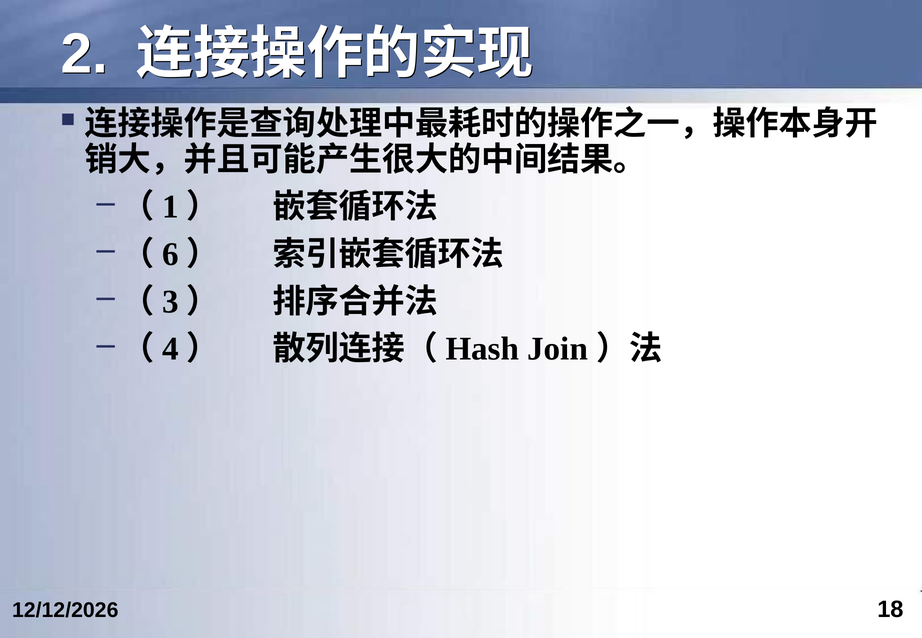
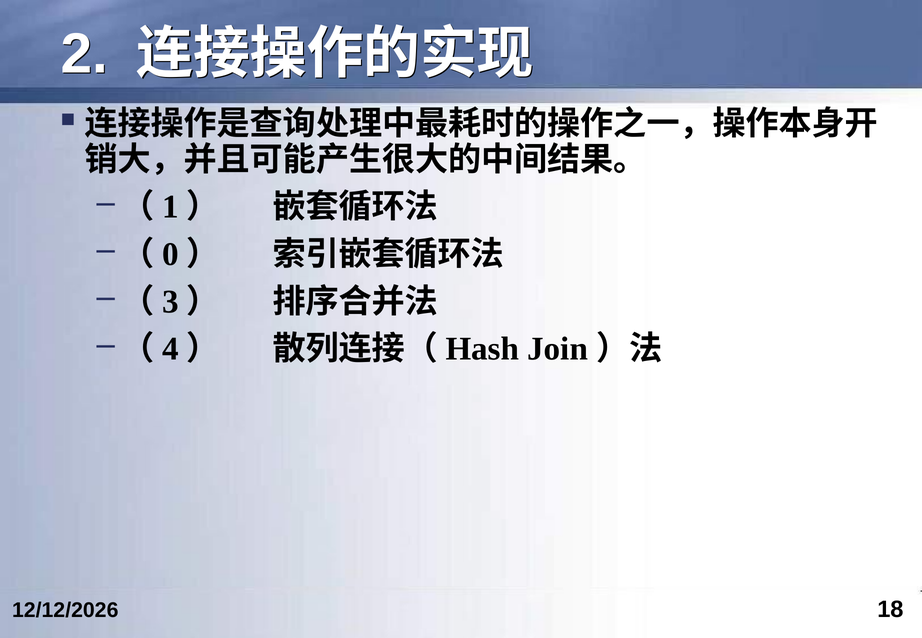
6: 6 -> 0
